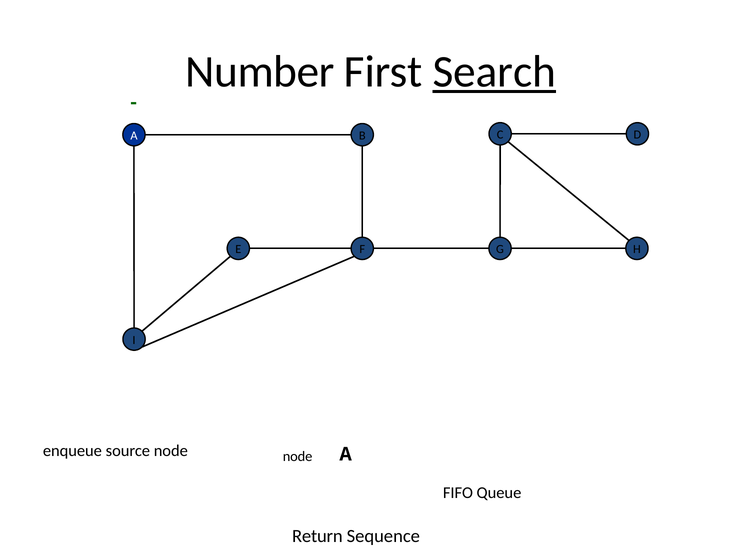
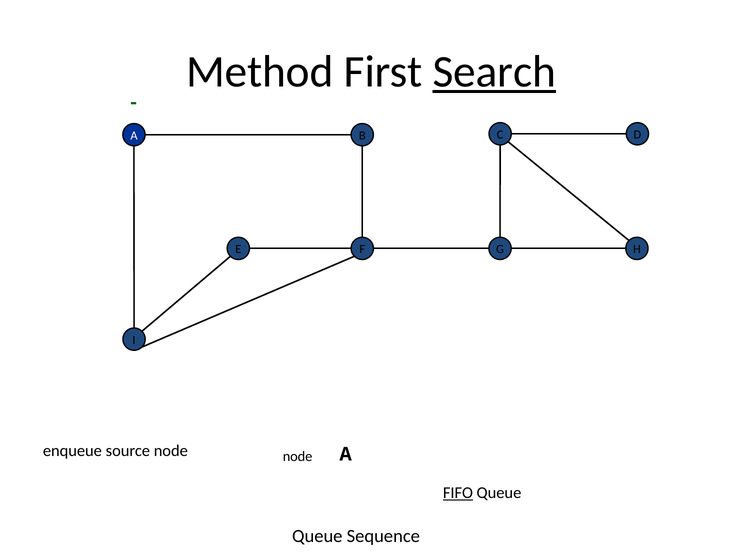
Number: Number -> Method
FIFO underline: none -> present
Return at (317, 536): Return -> Queue
